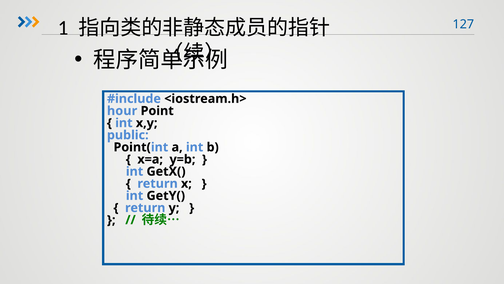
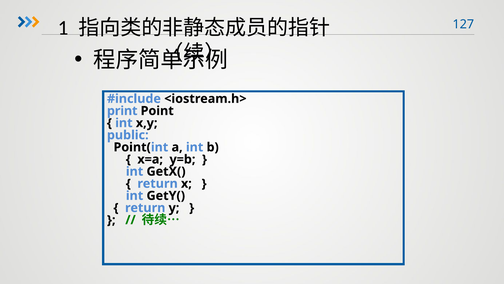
hour: hour -> print
